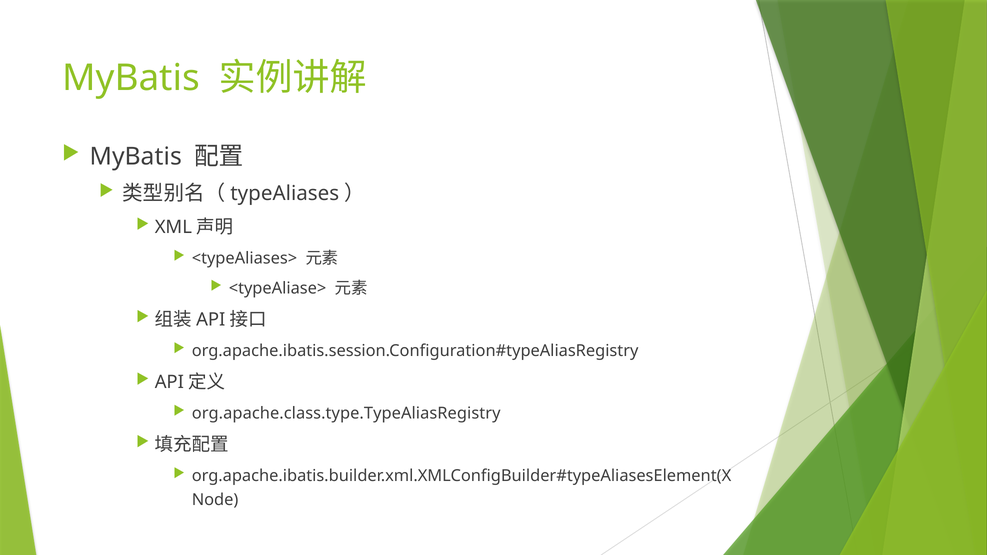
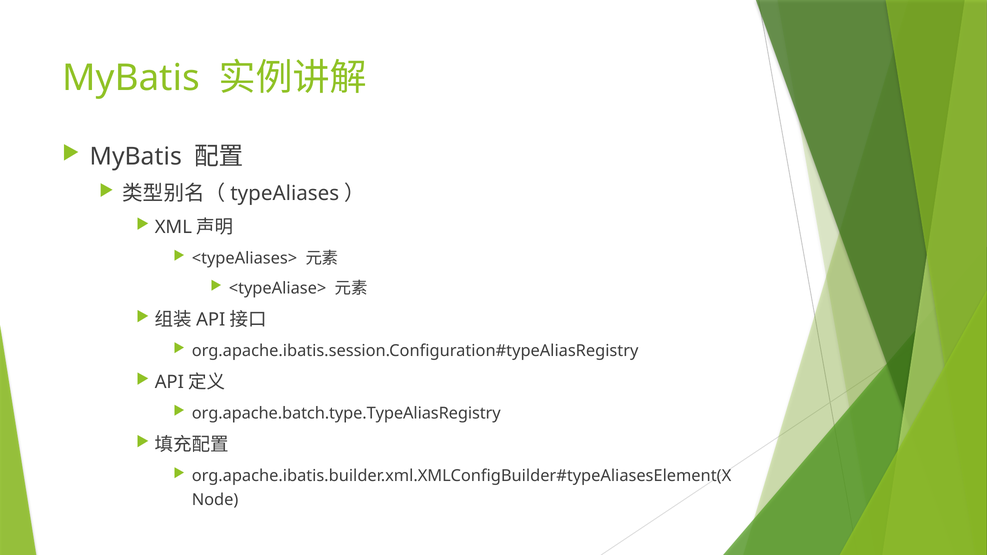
org.apache.class.type.TypeAliasRegistry: org.apache.class.type.TypeAliasRegistry -> org.apache.batch.type.TypeAliasRegistry
